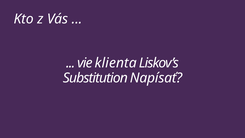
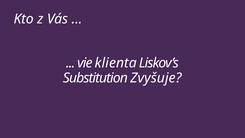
Napísať: Napísať -> Zvyšuje
